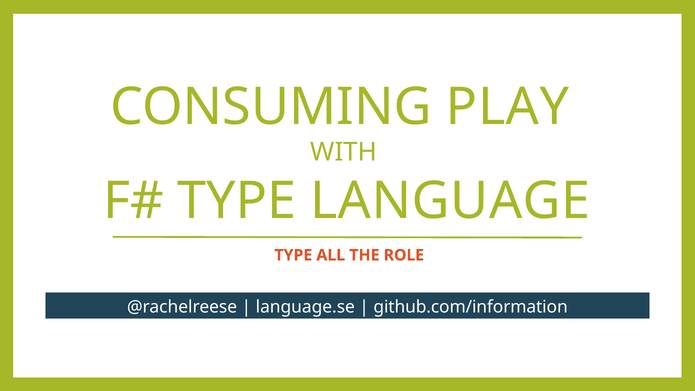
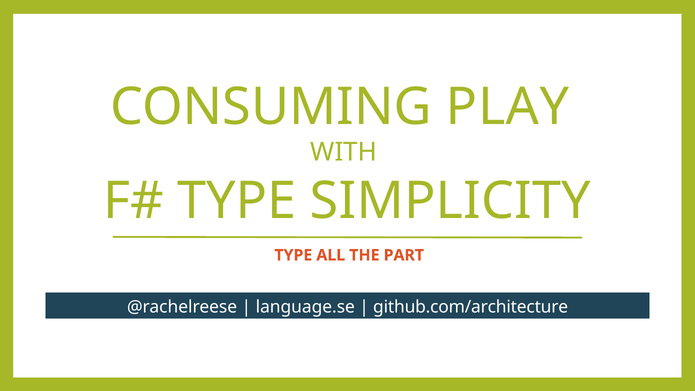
LANGUAGE: LANGUAGE -> SIMPLICITY
ROLE: ROLE -> PART
github.com/information: github.com/information -> github.com/architecture
